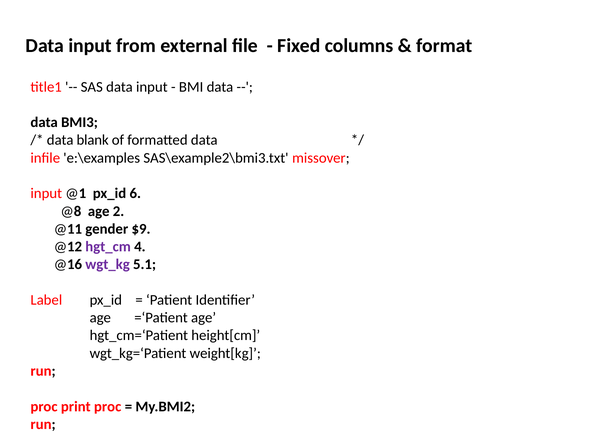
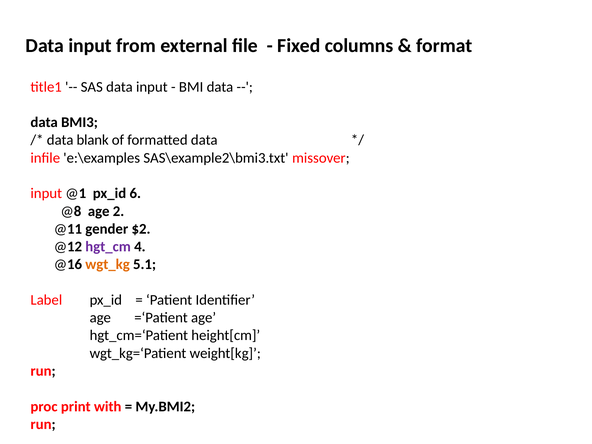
$9: $9 -> $2
wgt_kg colour: purple -> orange
print proc: proc -> with
